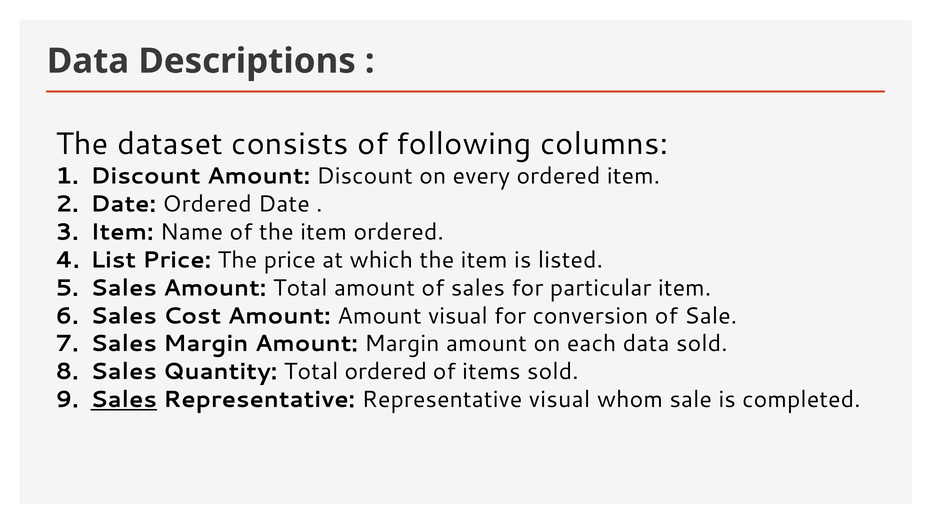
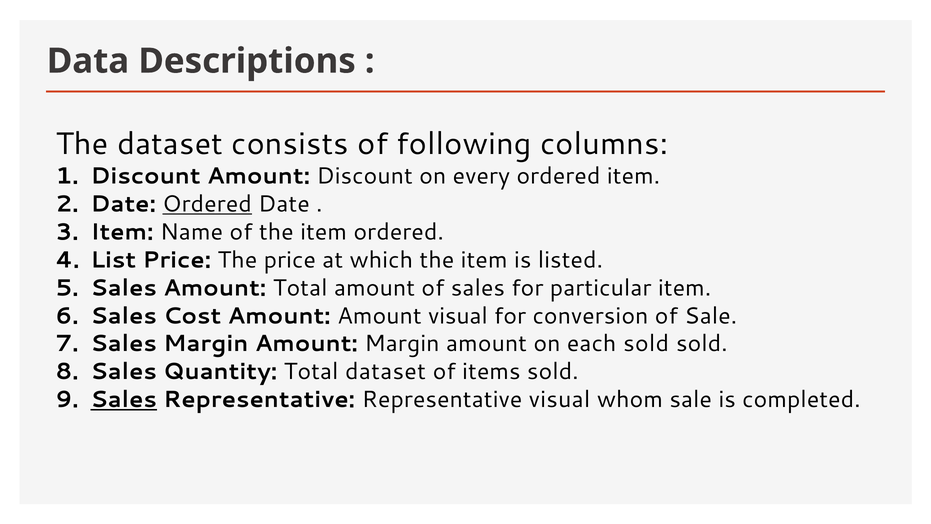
Ordered at (207, 204) underline: none -> present
each data: data -> sold
Total ordered: ordered -> dataset
